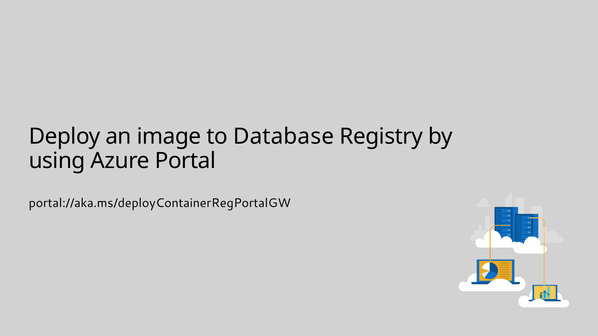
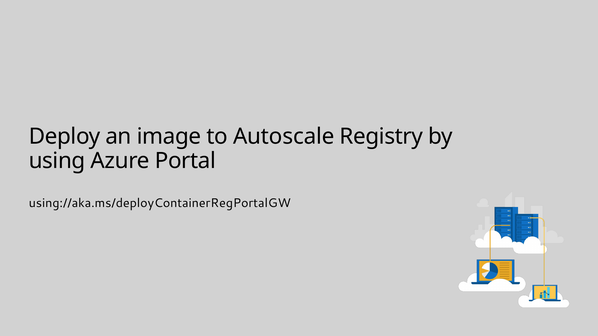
Database: Database -> Autoscale
portal://aka.ms/deployContainerRegPortalGW: portal://aka.ms/deployContainerRegPortalGW -> using://aka.ms/deployContainerRegPortalGW
